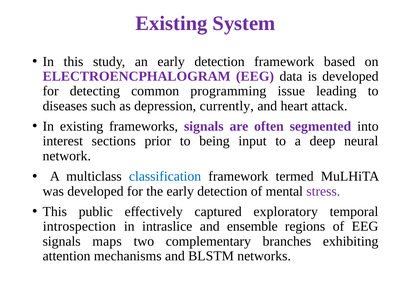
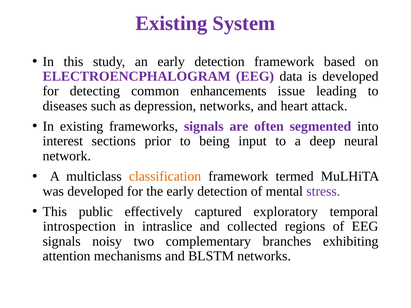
programming: programming -> enhancements
depression currently: currently -> networks
classification colour: blue -> orange
ensemble: ensemble -> collected
maps: maps -> noisy
